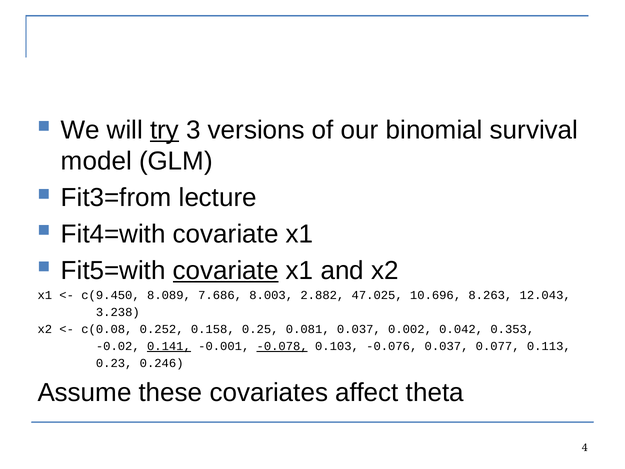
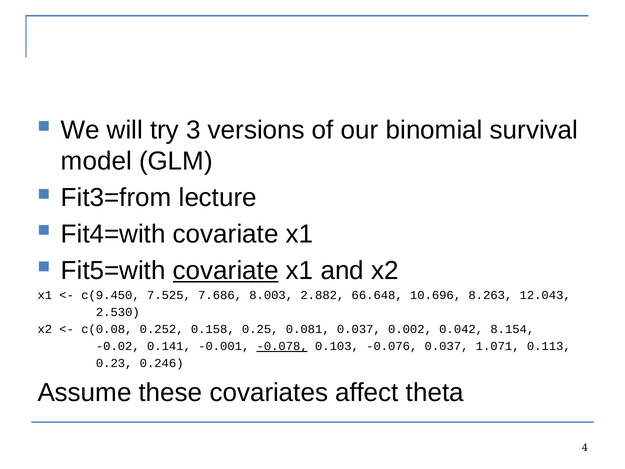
try underline: present -> none
8.089: 8.089 -> 7.525
47.025: 47.025 -> 66.648
3.238: 3.238 -> 2.530
0.353: 0.353 -> 8.154
0.141 underline: present -> none
0.077: 0.077 -> 1.071
